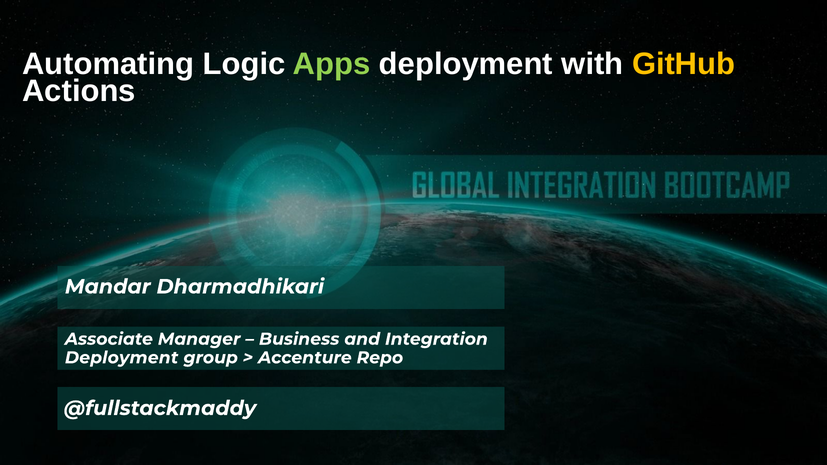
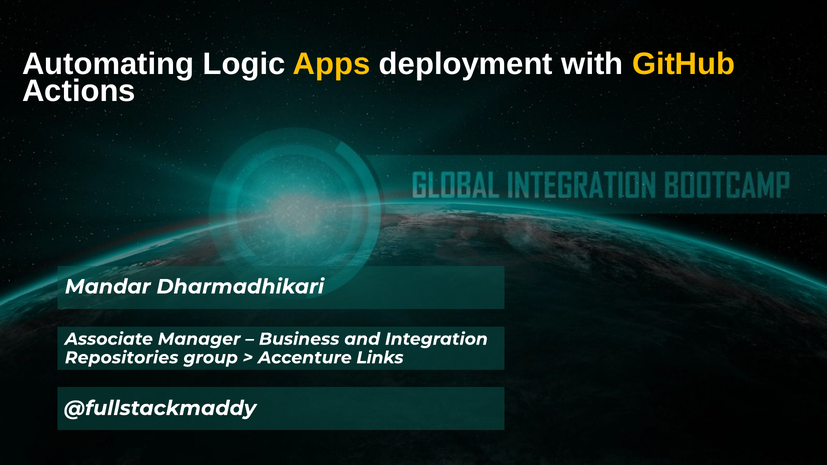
Apps colour: light green -> yellow
Deployment at (122, 358): Deployment -> Repositories
Repo: Repo -> Links
